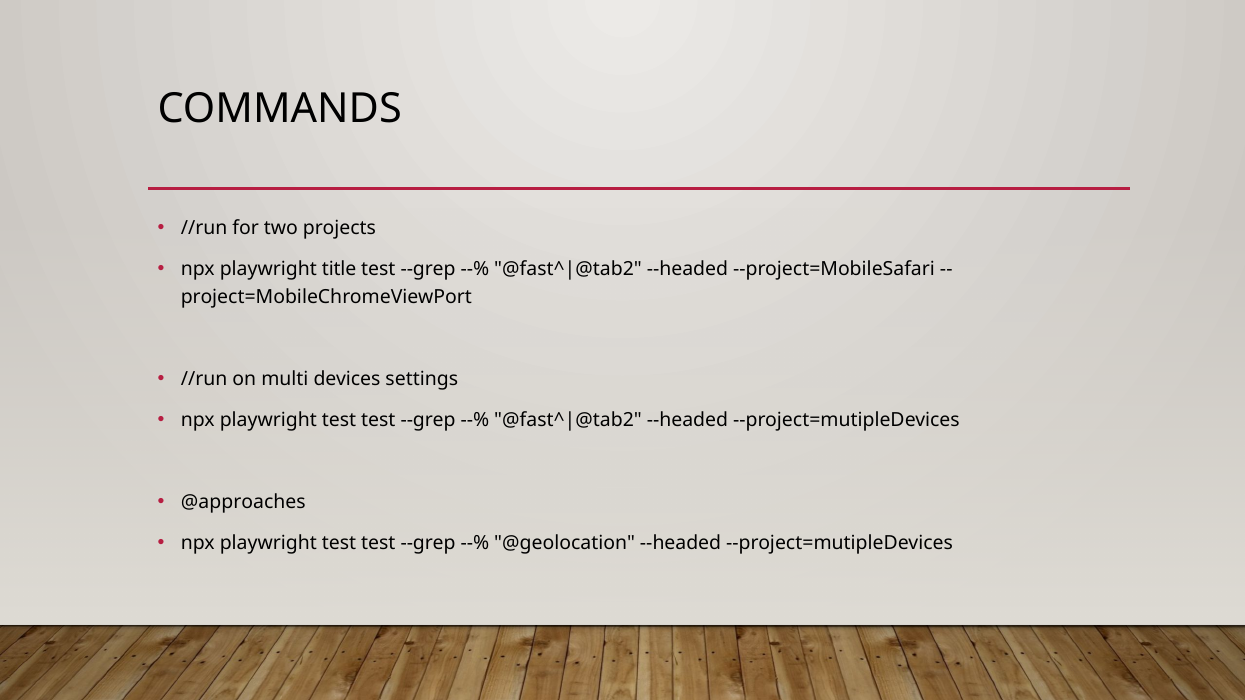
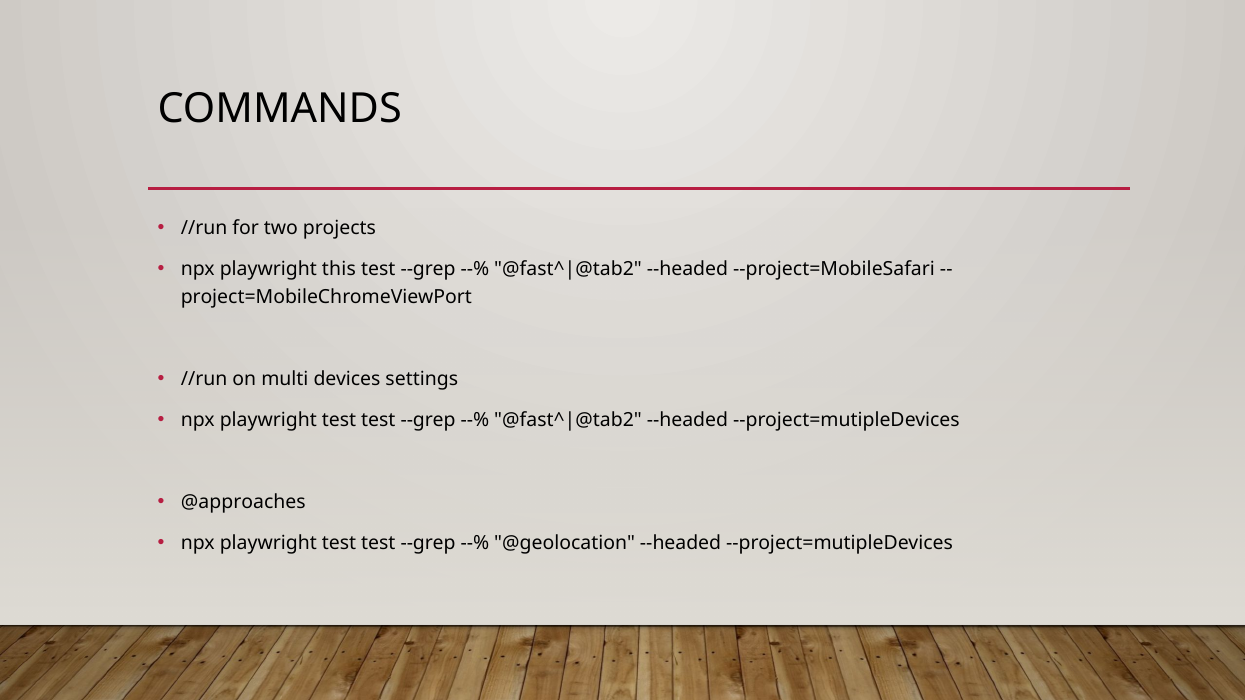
title: title -> this
